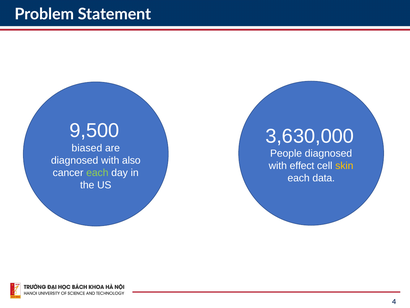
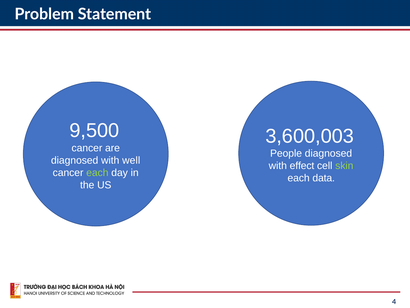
3,630,000: 3,630,000 -> 3,600,003
biased at (87, 148): biased -> cancer
also: also -> well
skin colour: yellow -> light green
